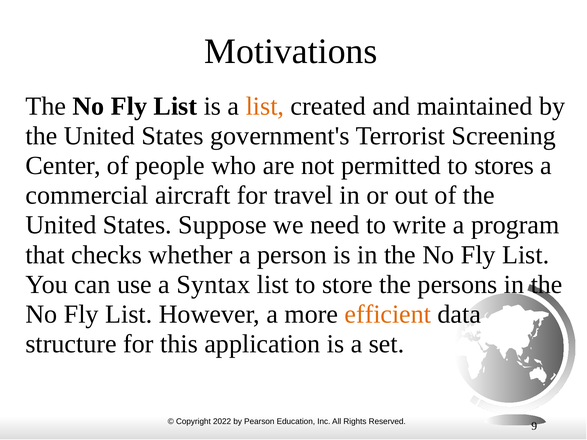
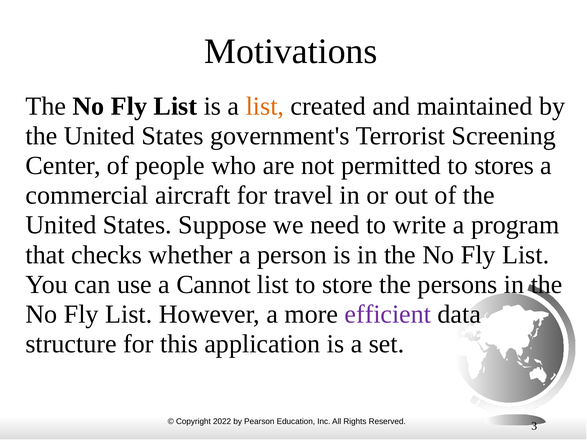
Syntax: Syntax -> Cannot
efficient colour: orange -> purple
9: 9 -> 3
